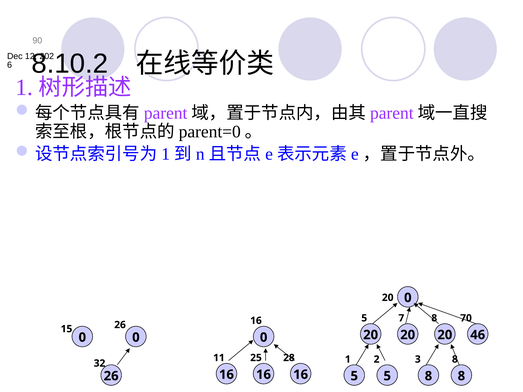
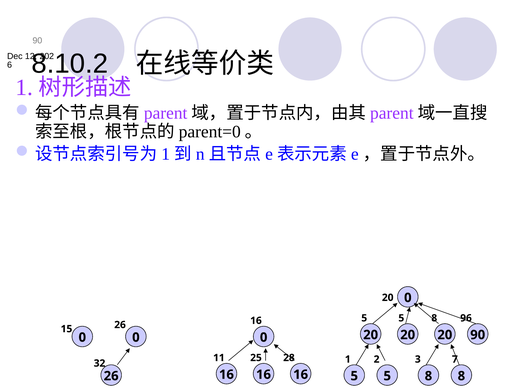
7 at (401, 318): 7 -> 5
70: 70 -> 96
20 46: 46 -> 90
3 8: 8 -> 7
